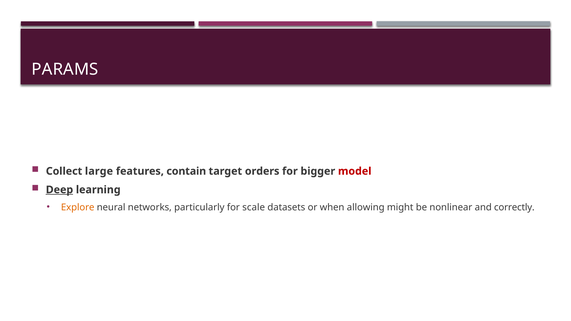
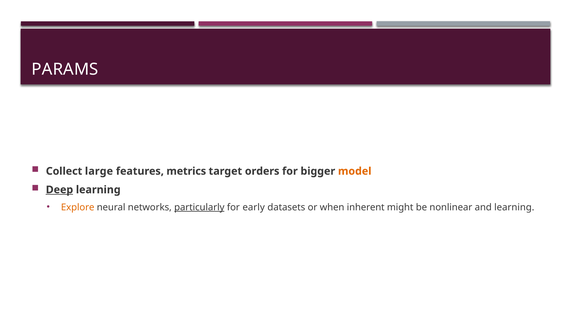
contain: contain -> metrics
model colour: red -> orange
particularly underline: none -> present
scale: scale -> early
allowing: allowing -> inherent
and correctly: correctly -> learning
